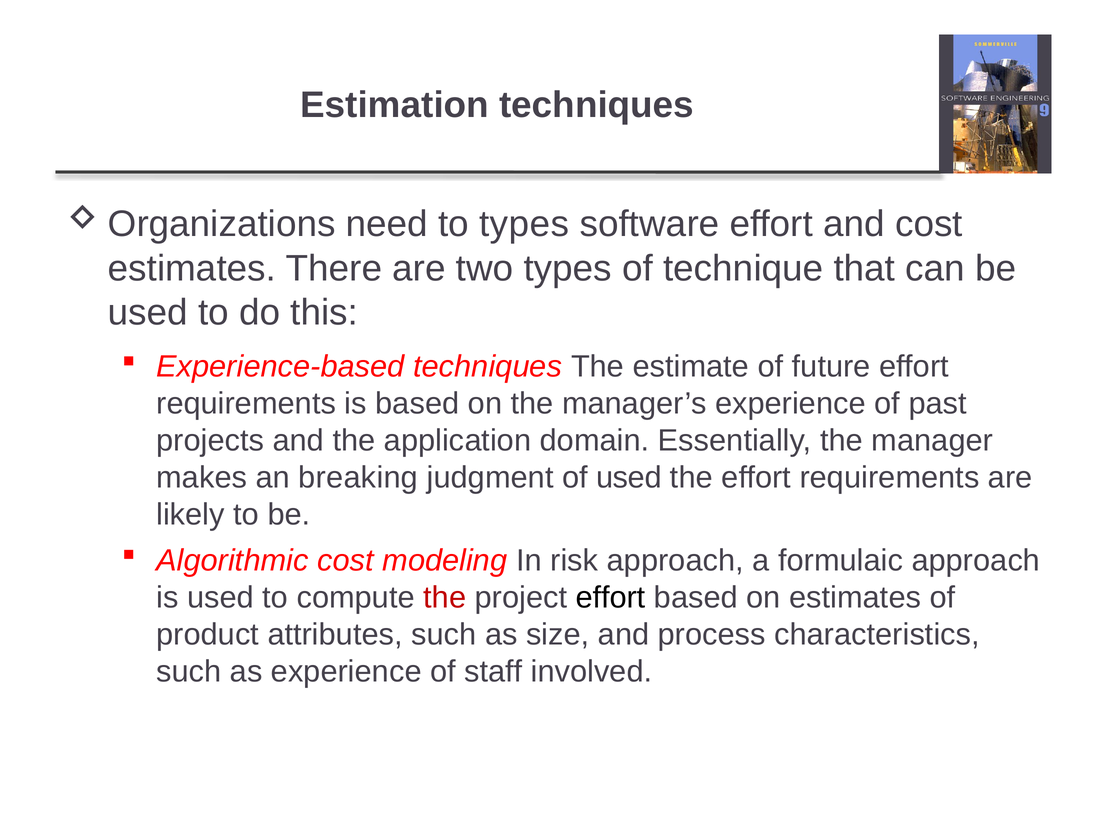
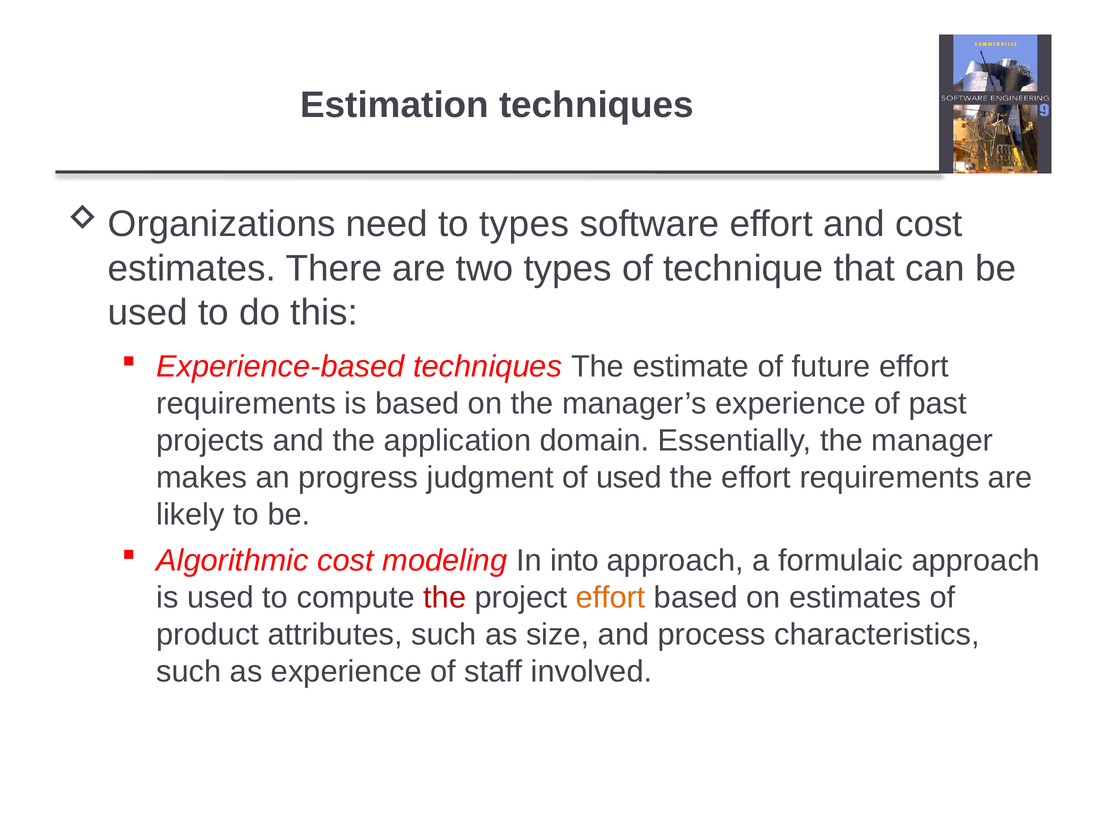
breaking: breaking -> progress
risk: risk -> into
effort at (611, 598) colour: black -> orange
